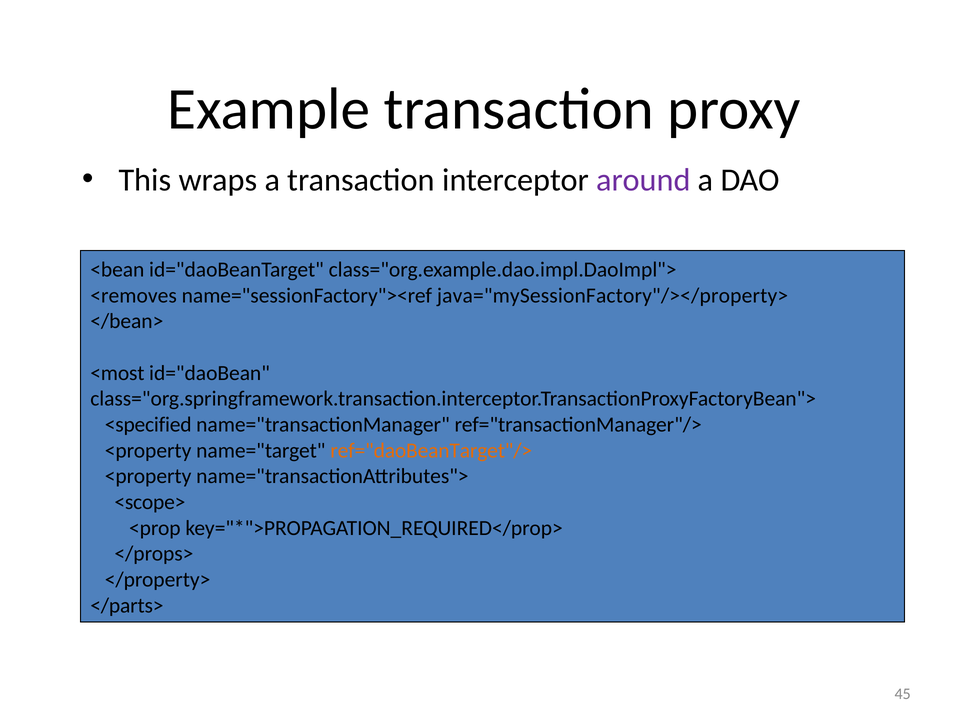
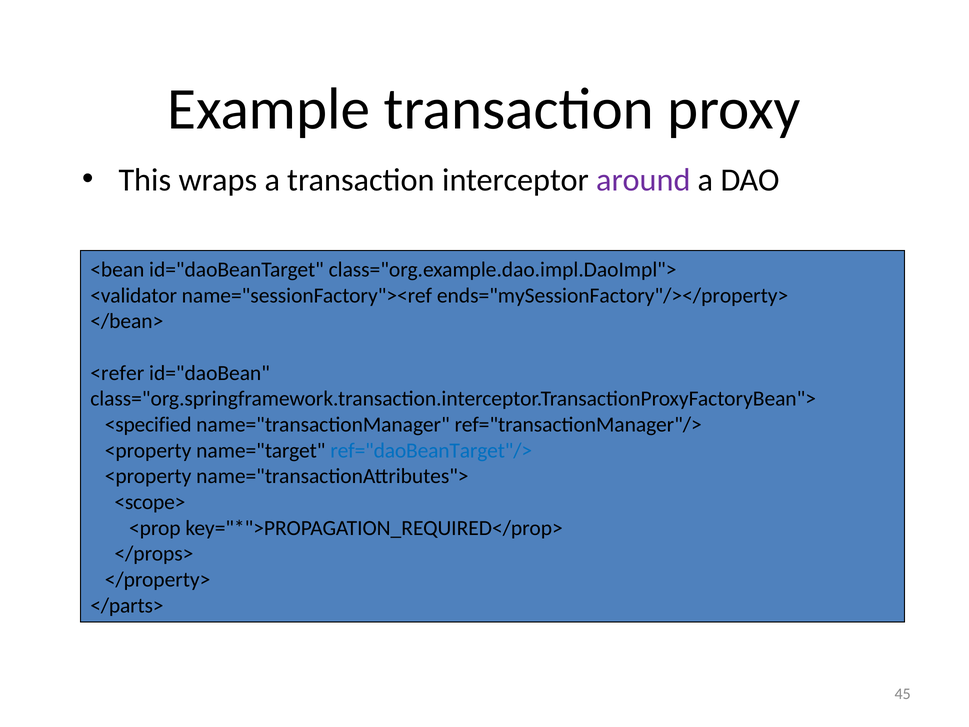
<removes: <removes -> <validator
java="mySessionFactory"/></property>: java="mySessionFactory"/></property> -> ends="mySessionFactory"/></property>
<most: <most -> <refer
ref="daoBeanTarget"/> colour: orange -> blue
